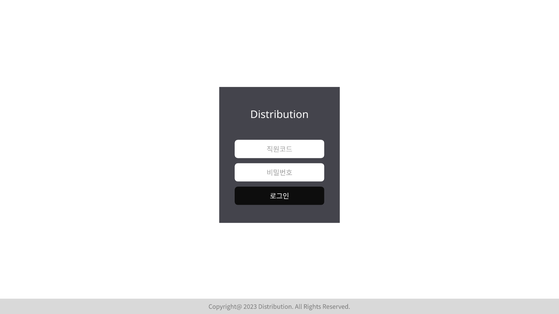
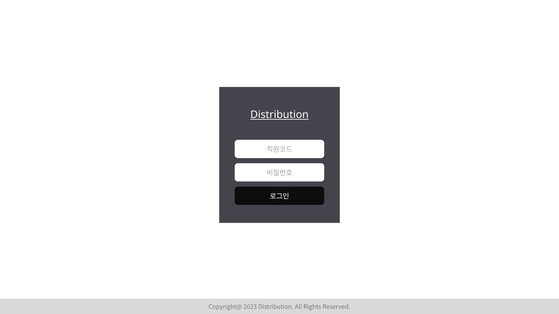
Distribution at (279, 115) underline: none -> present
